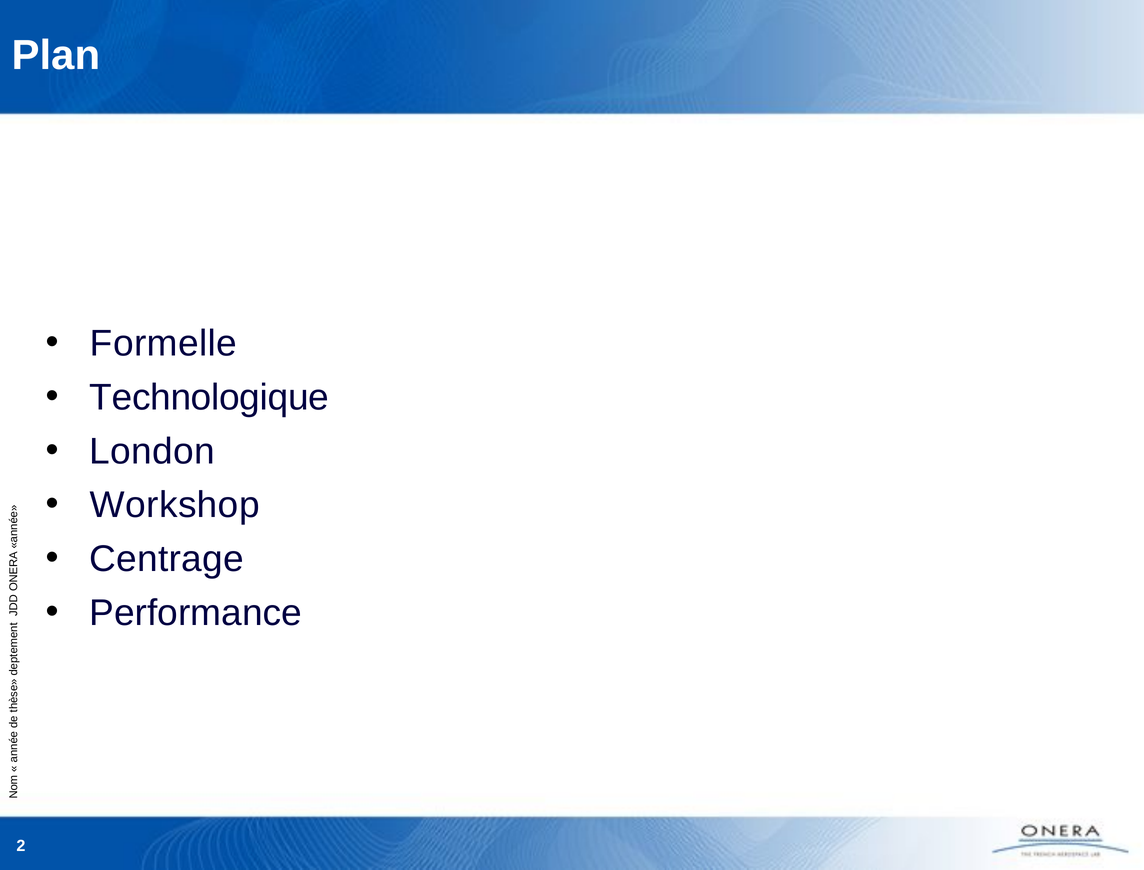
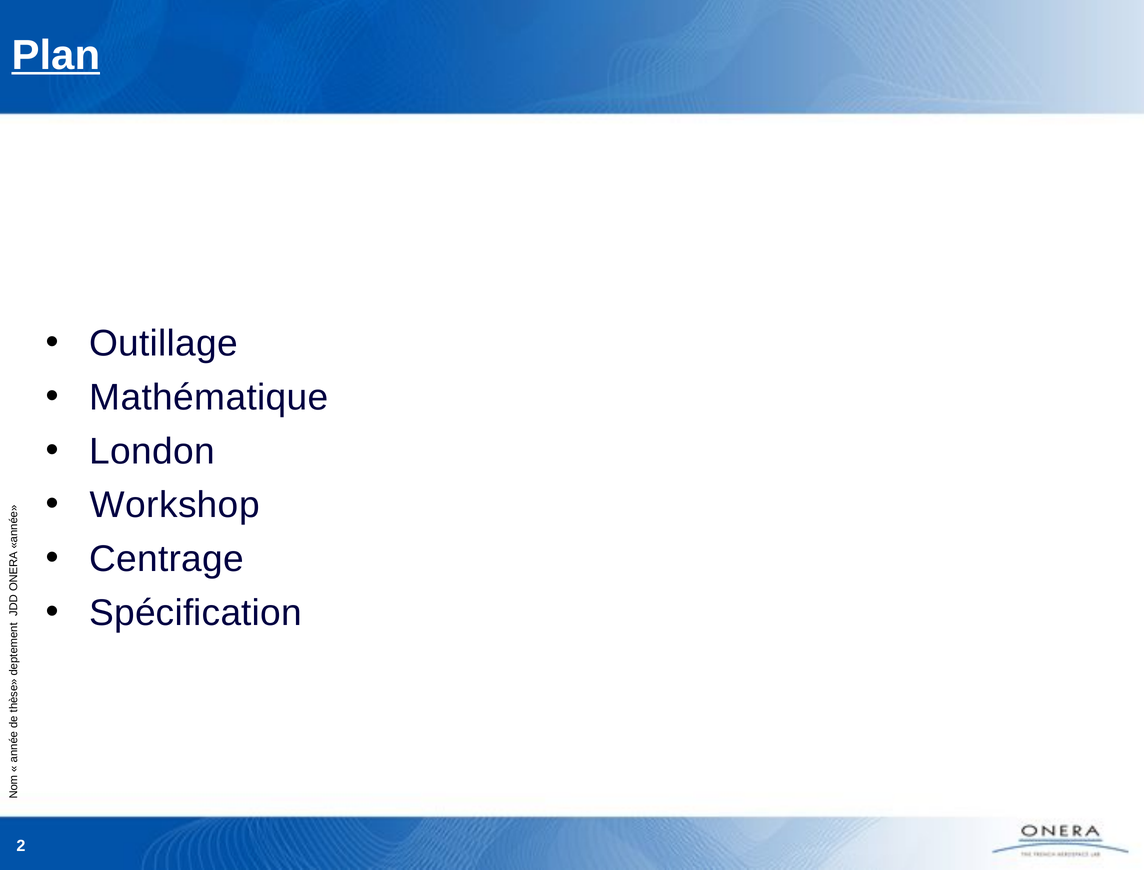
Plan underline: none -> present
Formelle: Formelle -> Outillage
Technologique: Technologique -> Mathématique
Performance: Performance -> Spécification
